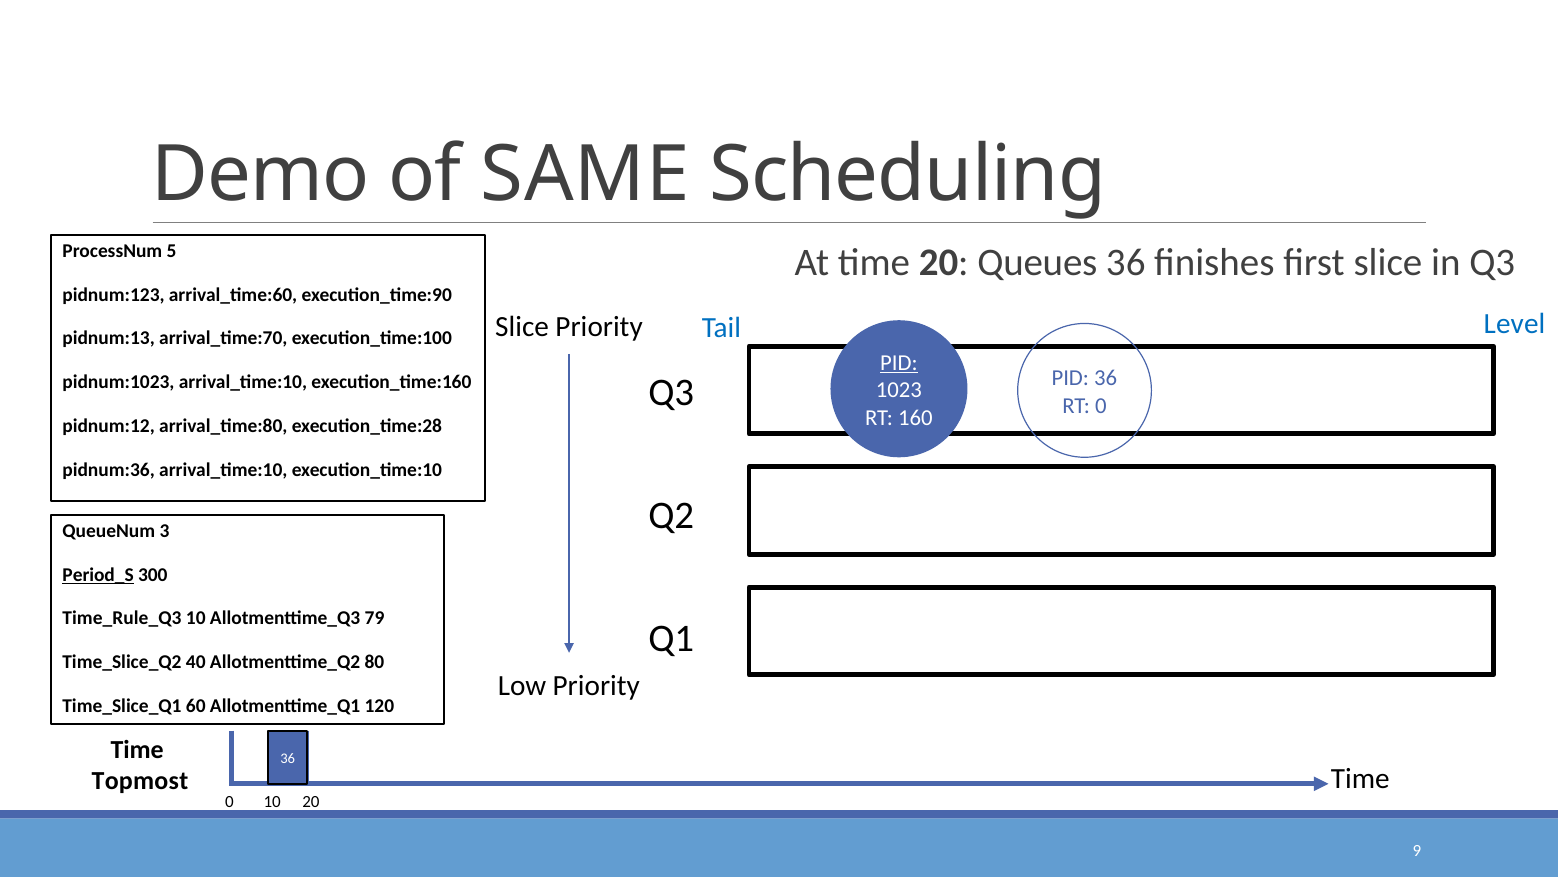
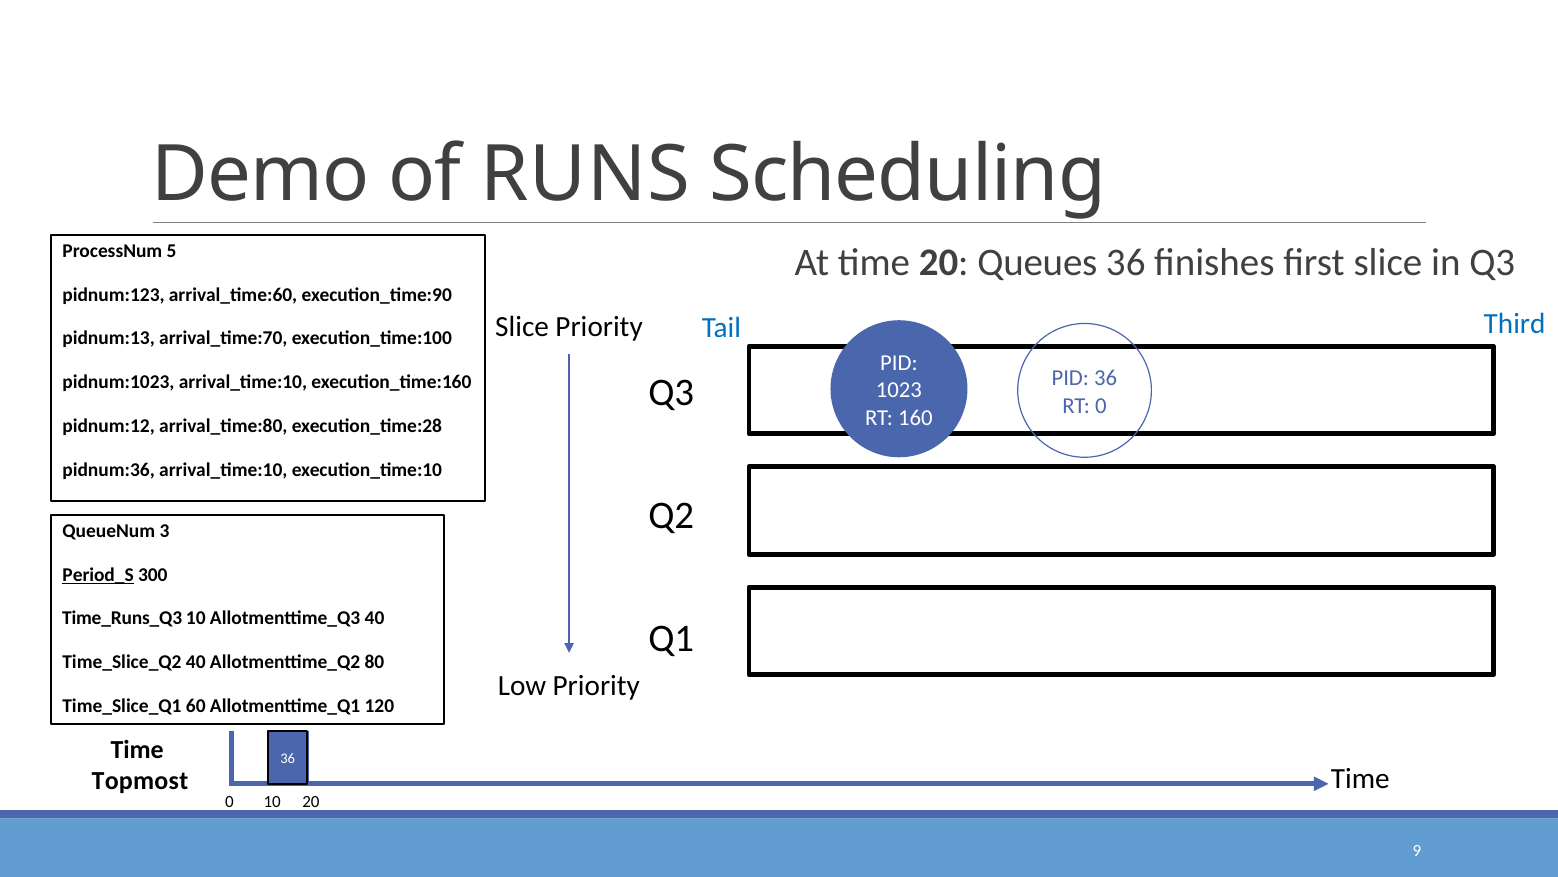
SAME: SAME -> RUNS
Level: Level -> Third
PID at (899, 363) underline: present -> none
Time_Rule_Q3: Time_Rule_Q3 -> Time_Runs_Q3
Allotmenttime_Q3 79: 79 -> 40
